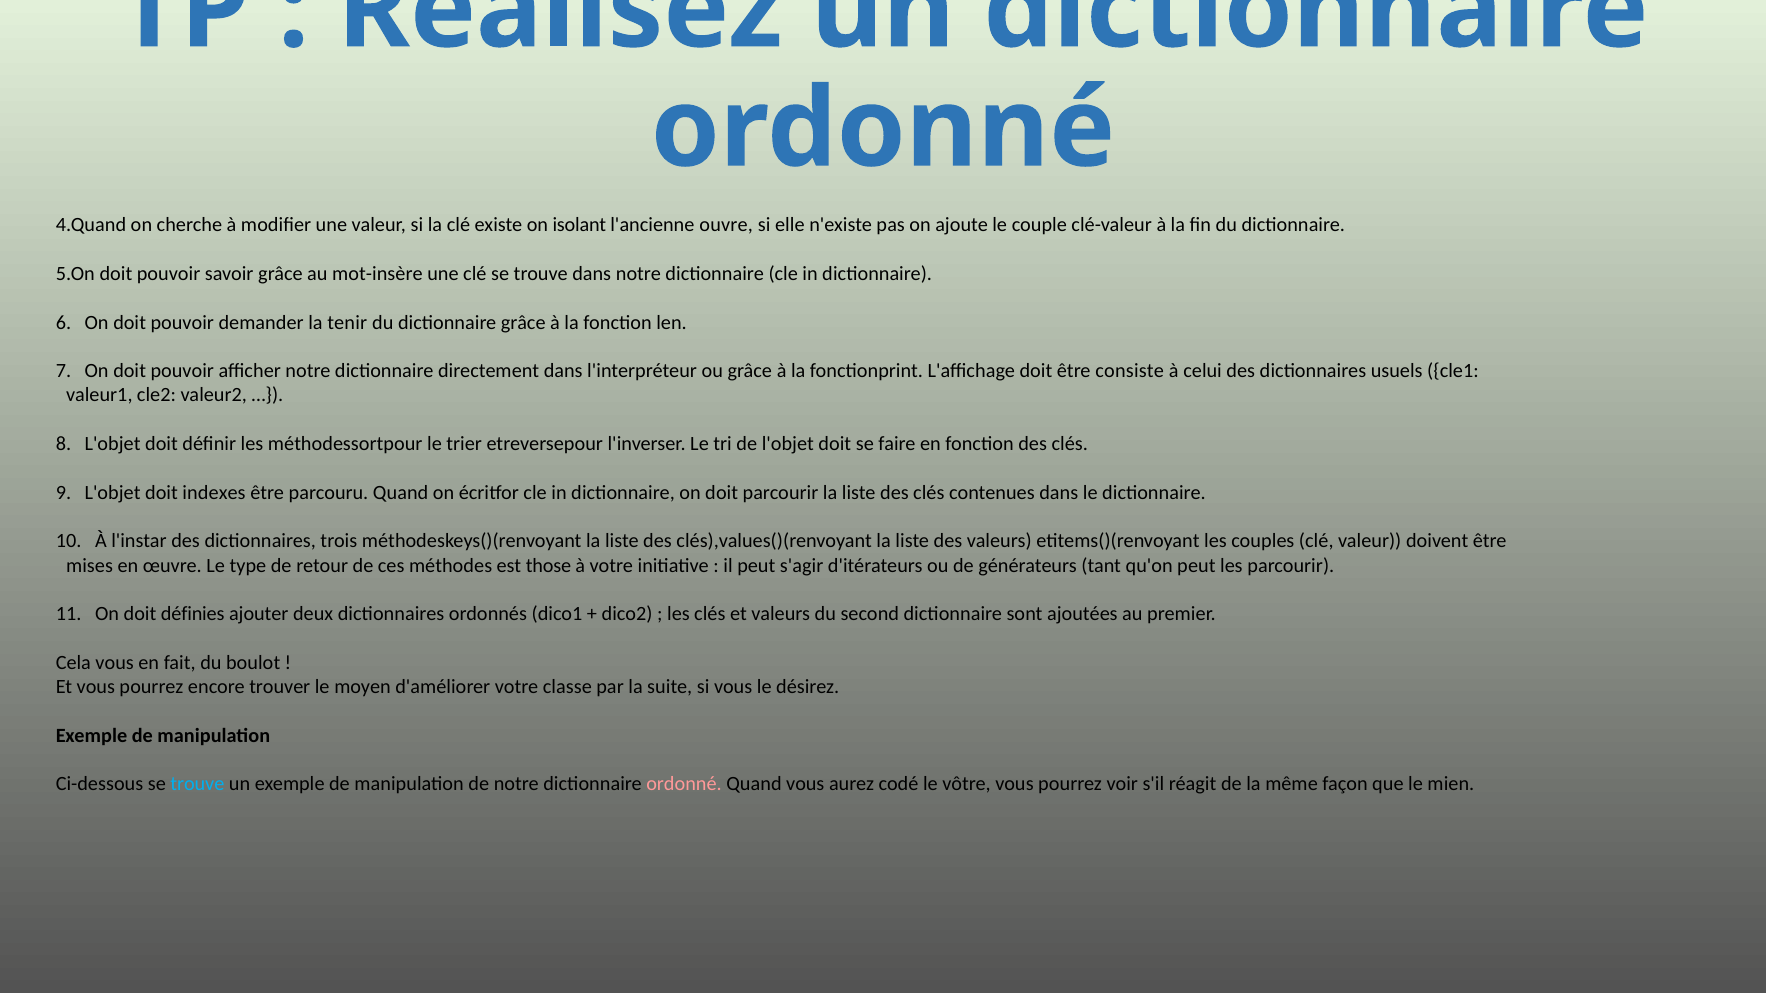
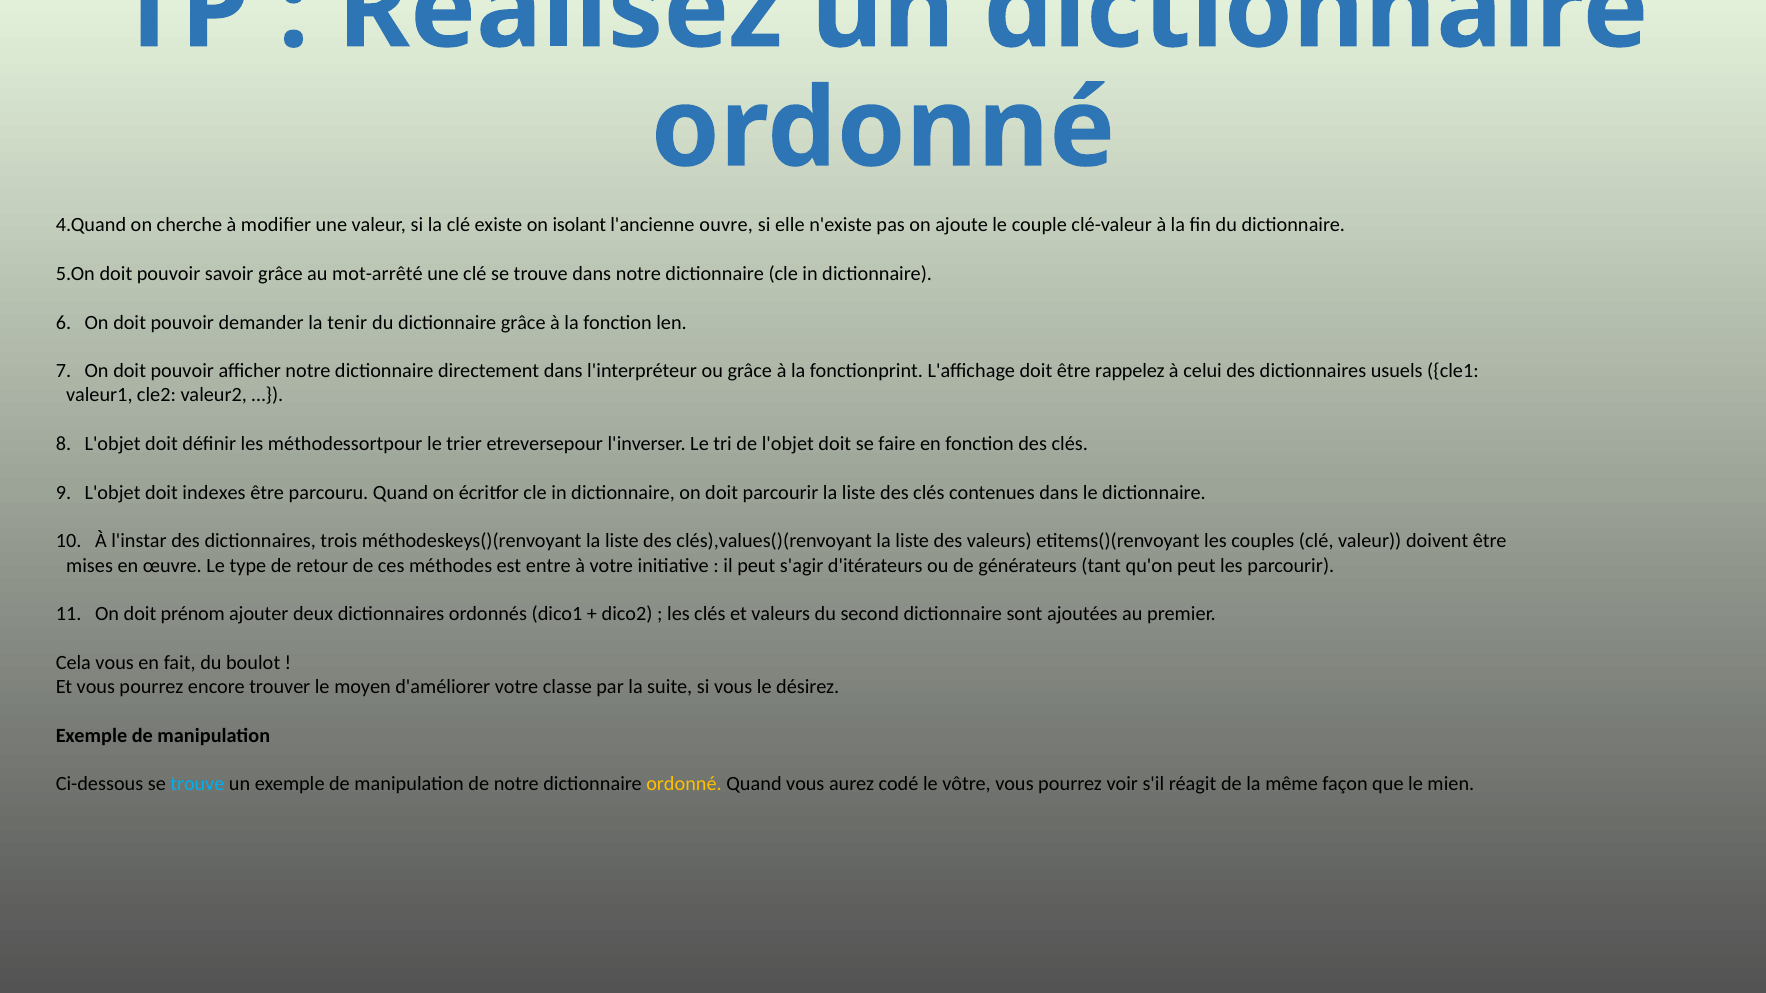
mot-insère: mot-insère -> mot-arrêté
consiste: consiste -> rappelez
those: those -> entre
définies: définies -> prénom
ordonné at (684, 784) colour: pink -> yellow
